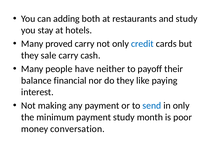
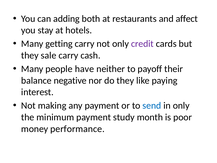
and study: study -> affect
proved: proved -> getting
credit colour: blue -> purple
financial: financial -> negative
conversation: conversation -> performance
